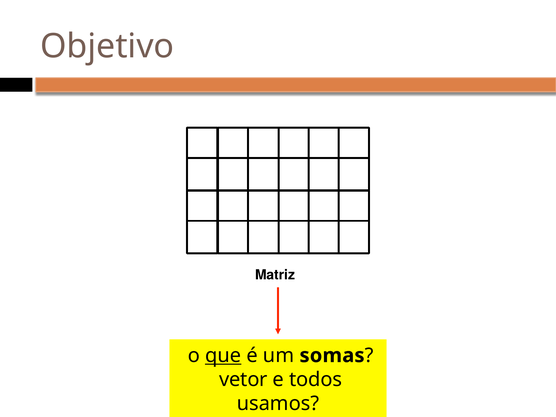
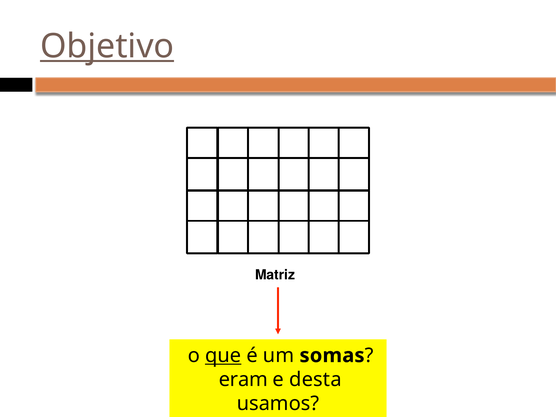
Objetivo underline: none -> present
vetor: vetor -> eram
todos: todos -> desta
